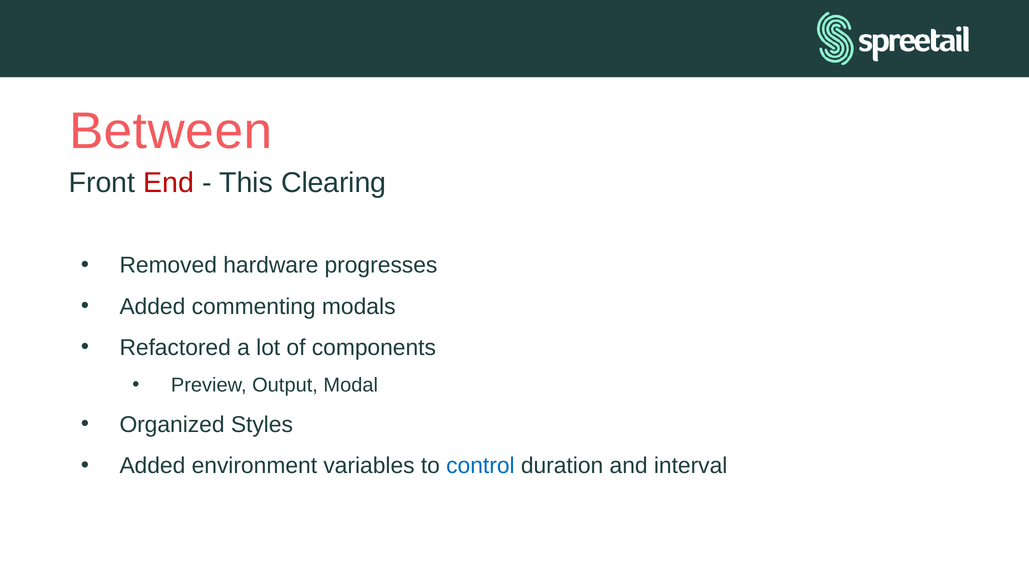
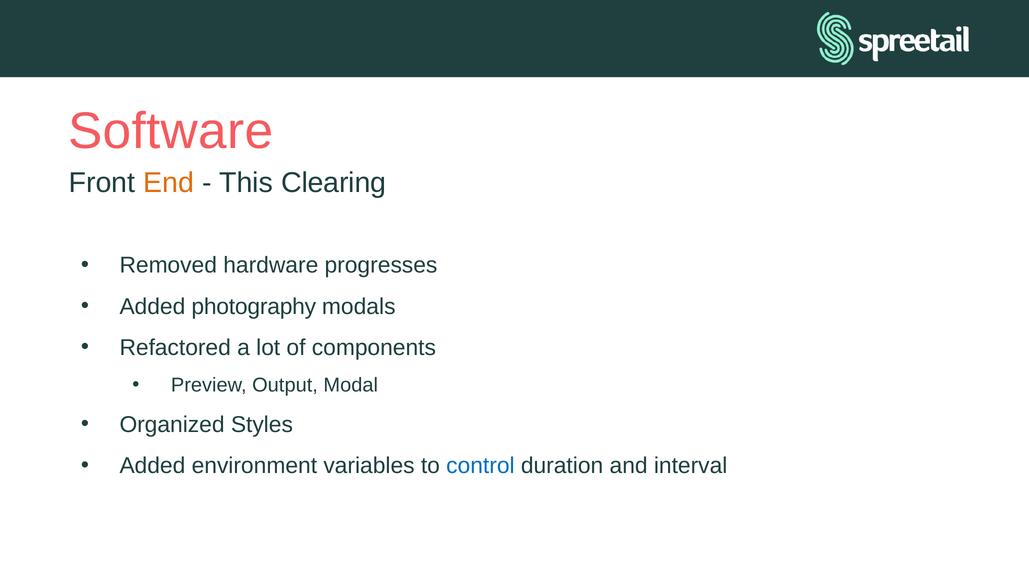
Between: Between -> Software
End colour: red -> orange
commenting: commenting -> photography
